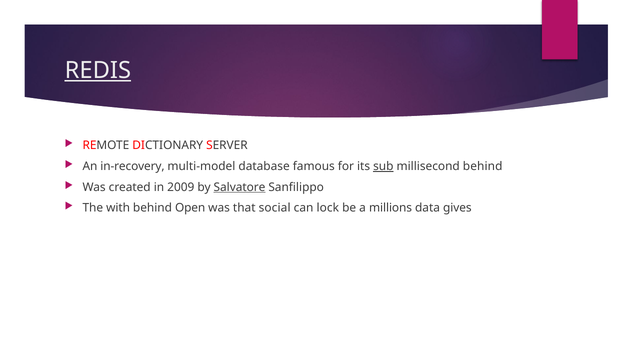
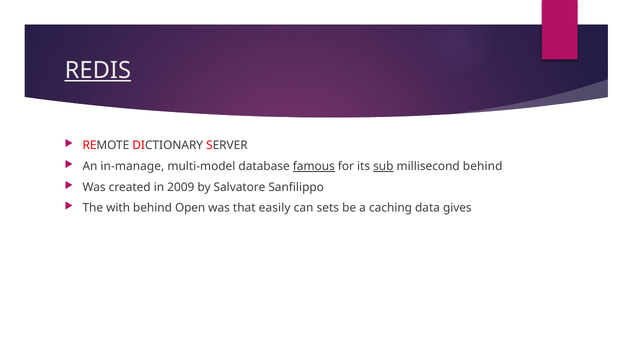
in-recovery: in-recovery -> in-manage
famous underline: none -> present
Salvatore underline: present -> none
social: social -> easily
lock: lock -> sets
millions: millions -> caching
